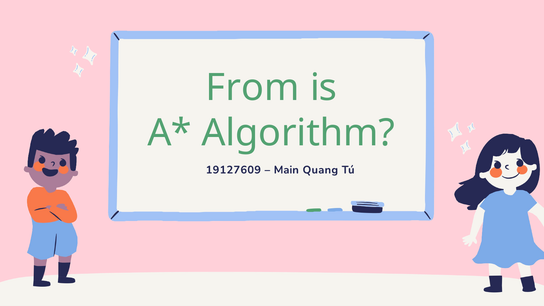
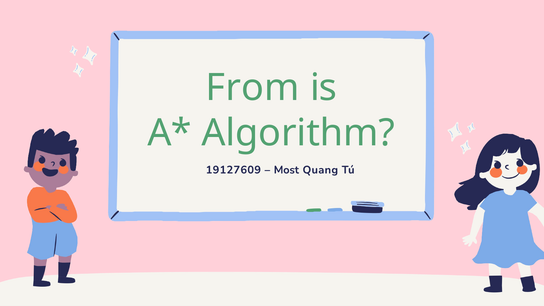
Main: Main -> Most
